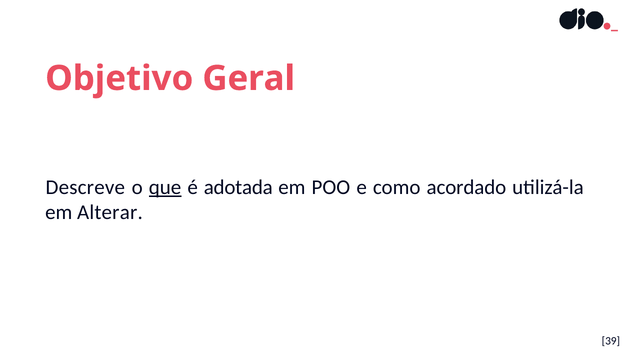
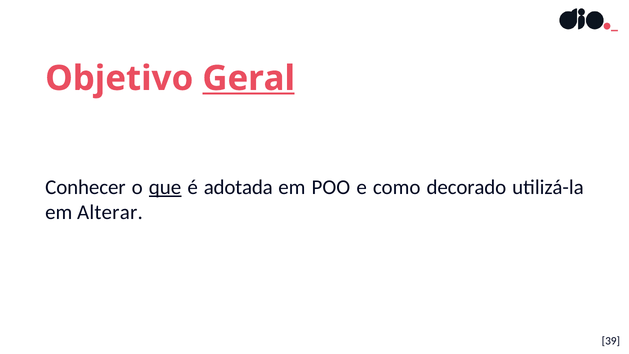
Geral underline: none -> present
Descreve: Descreve -> Conhecer
acordado: acordado -> decorado
